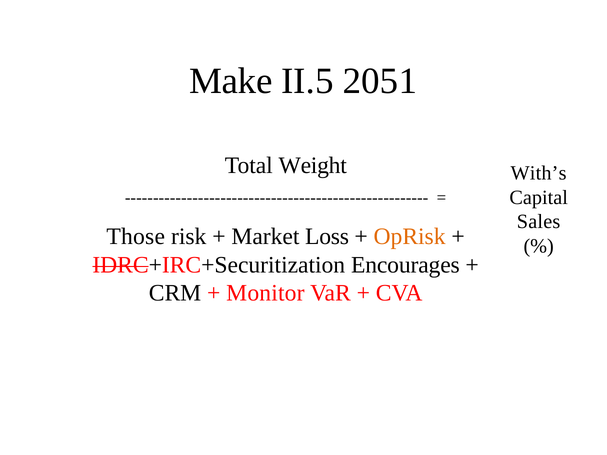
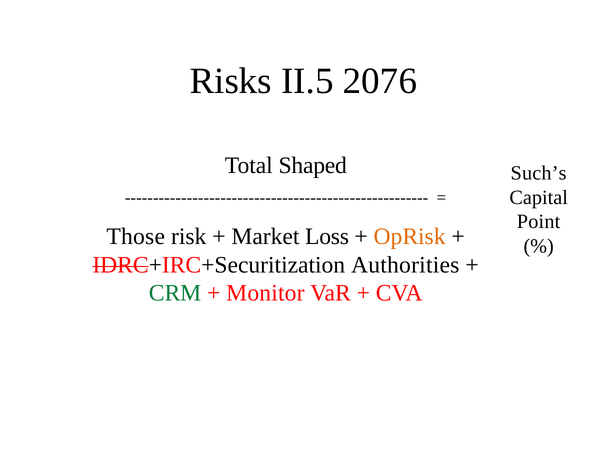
Make: Make -> Risks
2051: 2051 -> 2076
Weight: Weight -> Shaped
With’s: With’s -> Such’s
Sales: Sales -> Point
Encourages: Encourages -> Authorities
CRM colour: black -> green
